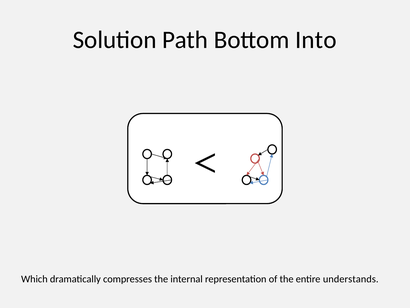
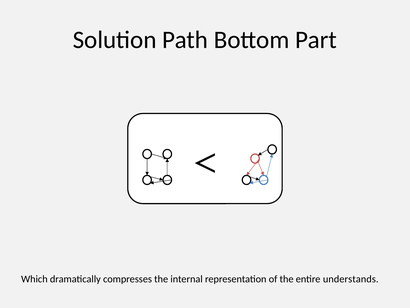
Into: Into -> Part
